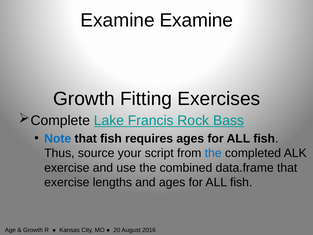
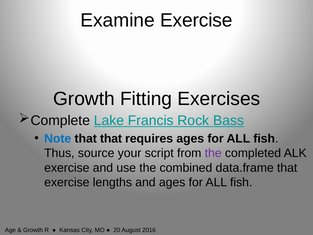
Examine Examine: Examine -> Exercise
that fish: fish -> that
the at (213, 153) colour: blue -> purple
